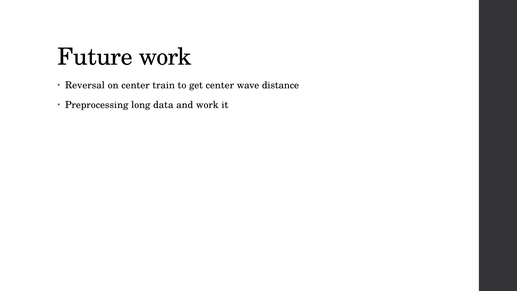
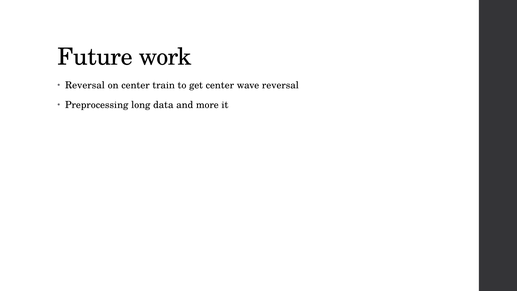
wave distance: distance -> reversal
and work: work -> more
